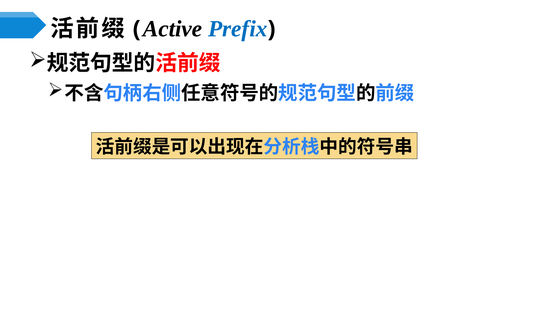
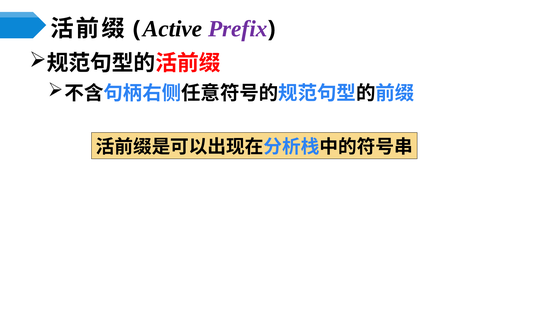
Prefix colour: blue -> purple
